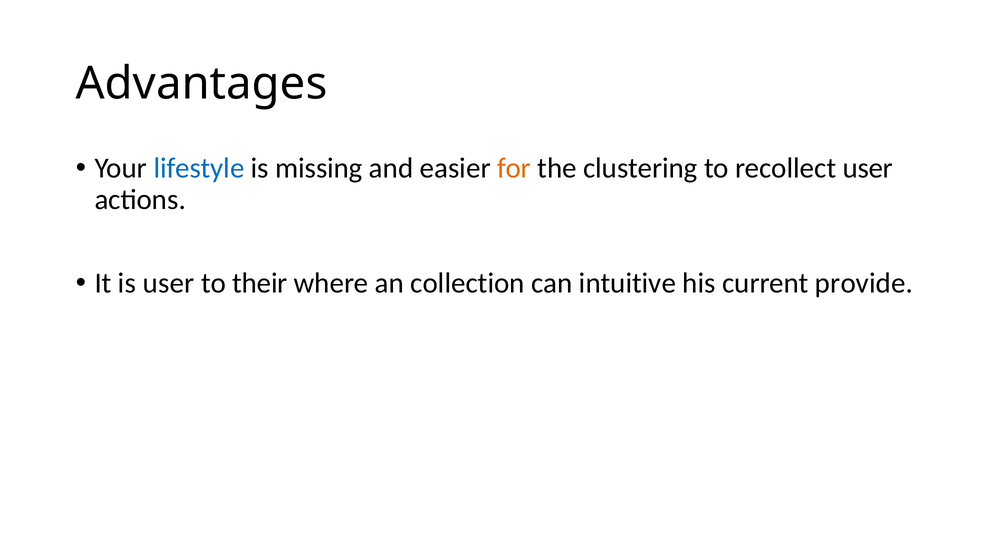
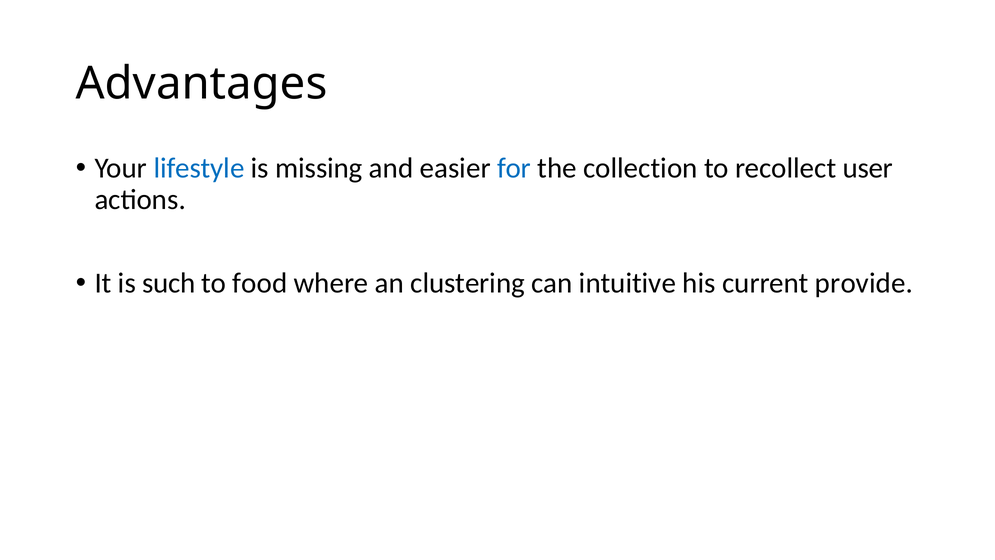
for colour: orange -> blue
clustering: clustering -> collection
is user: user -> such
their: their -> food
collection: collection -> clustering
